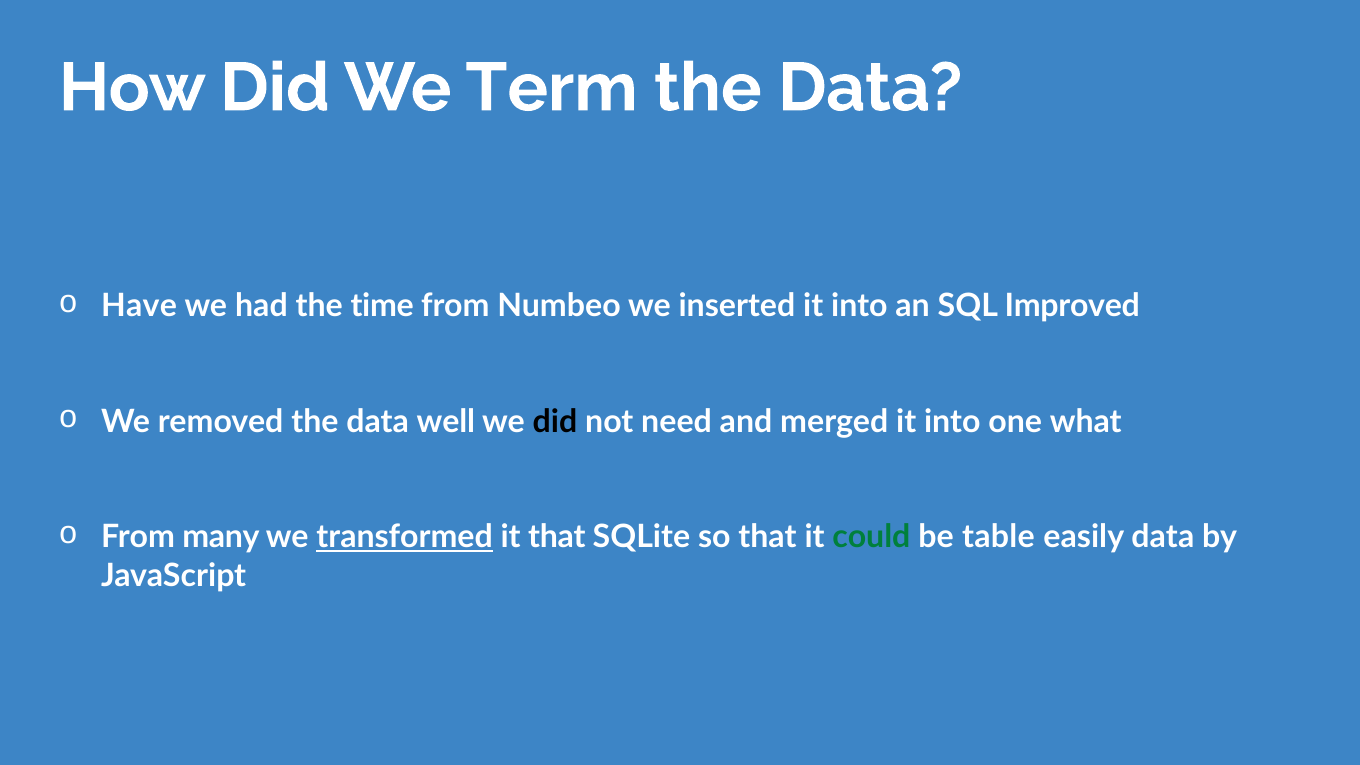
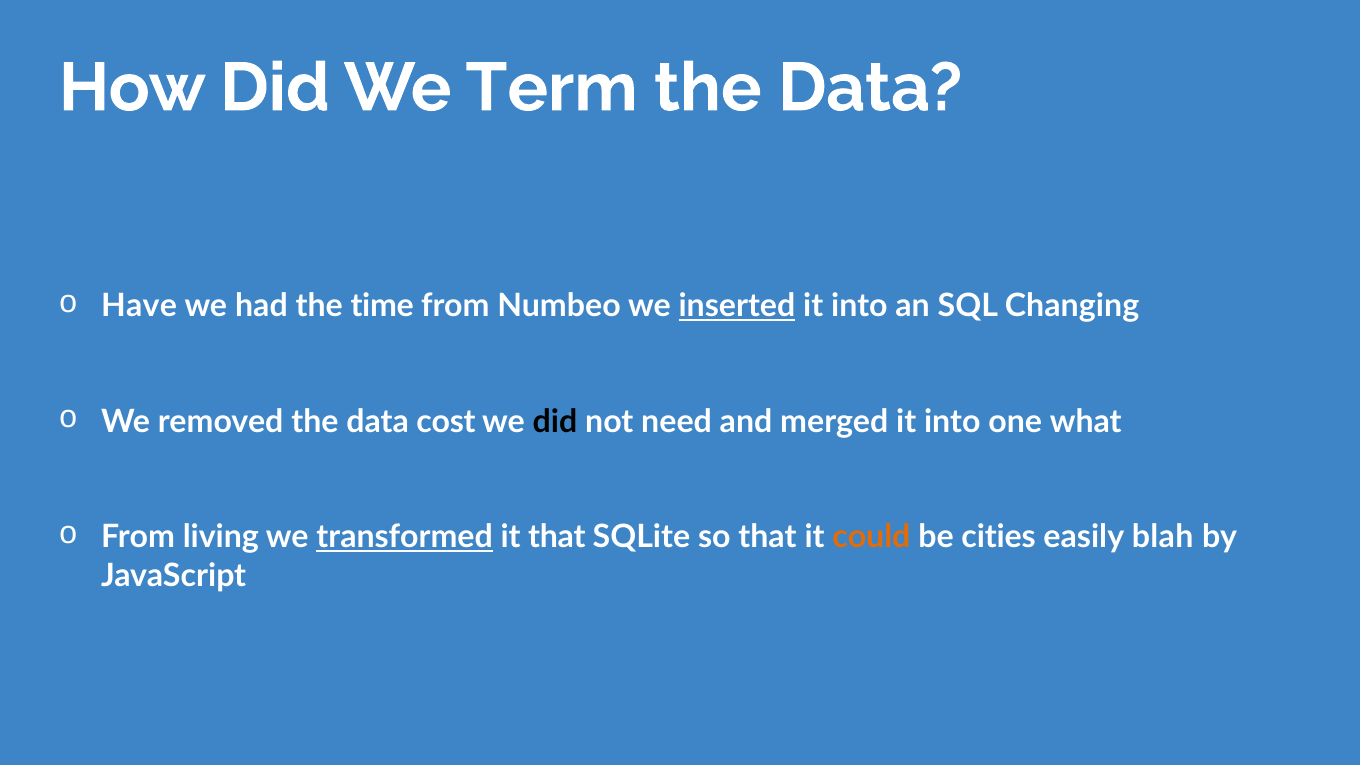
inserted underline: none -> present
Improved: Improved -> Changing
well: well -> cost
many: many -> living
could colour: green -> orange
table: table -> cities
easily data: data -> blah
